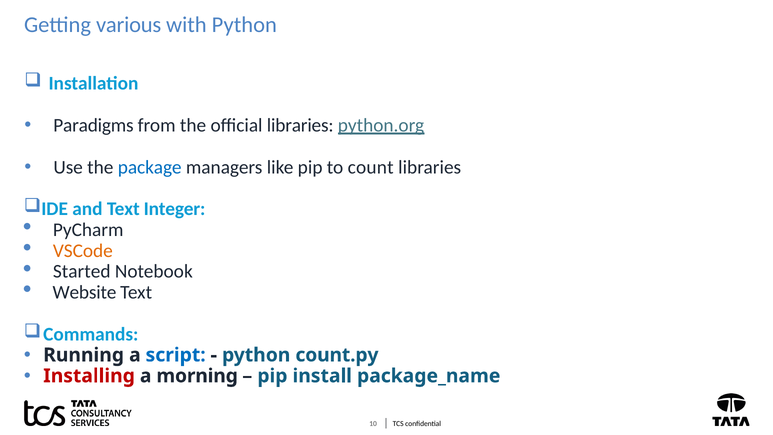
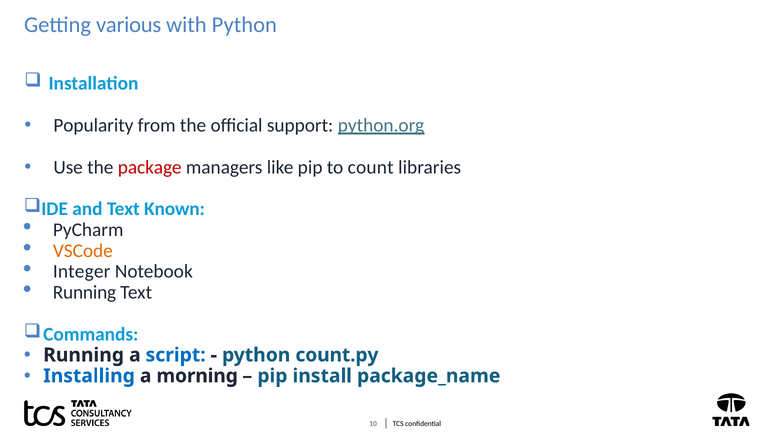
Paradigms: Paradigms -> Popularity
official libraries: libraries -> support
package colour: blue -> red
Integer: Integer -> Known
Started: Started -> Integer
Website at (84, 292): Website -> Running
Installing colour: red -> blue
